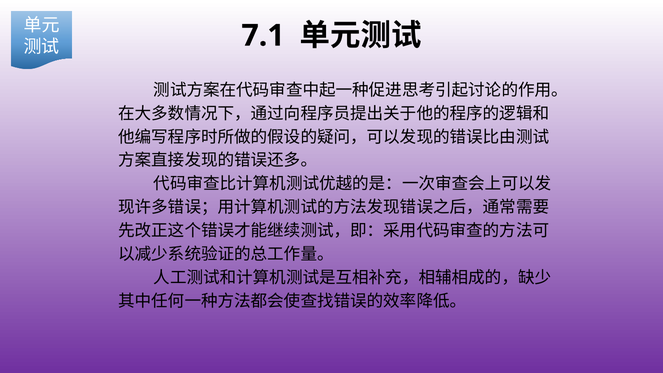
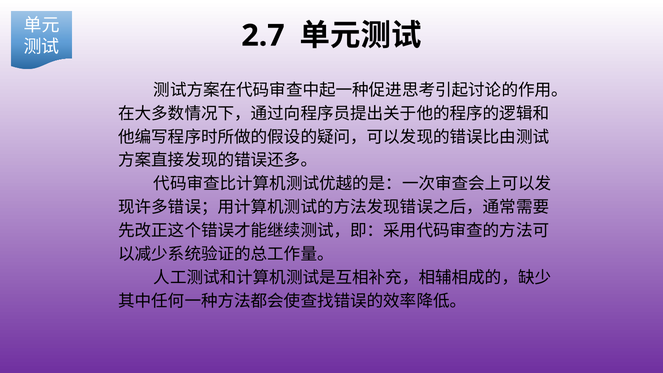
7.1: 7.1 -> 2.7
